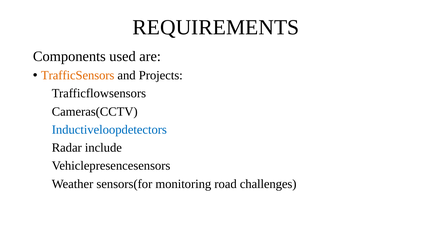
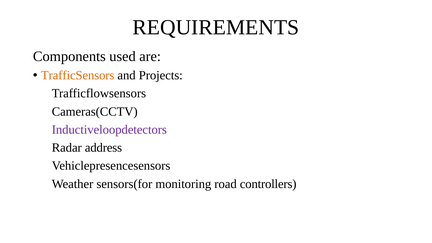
Inductiveloopdetectors colour: blue -> purple
include: include -> address
challenges: challenges -> controllers
